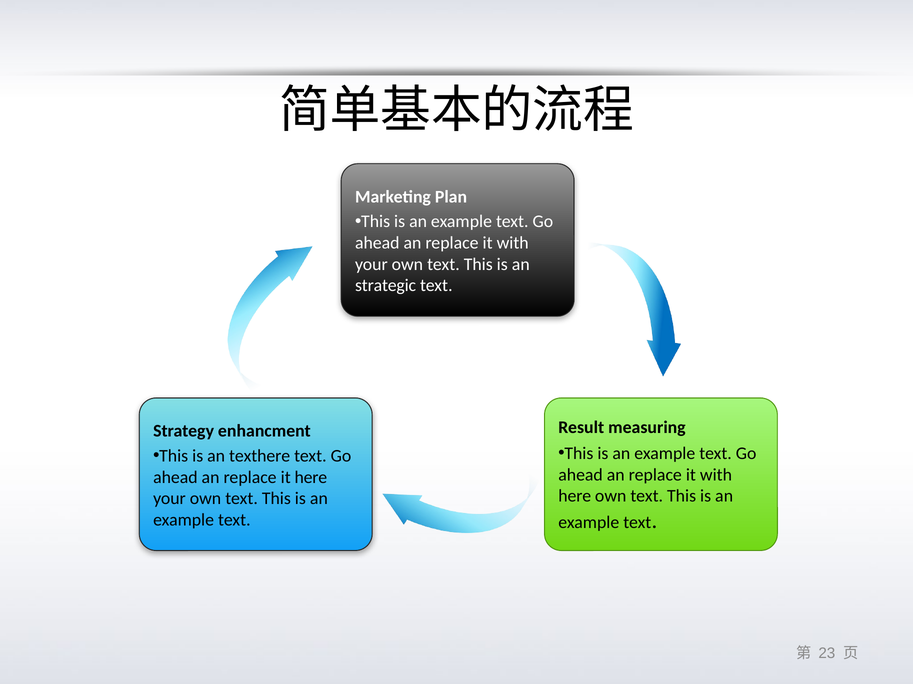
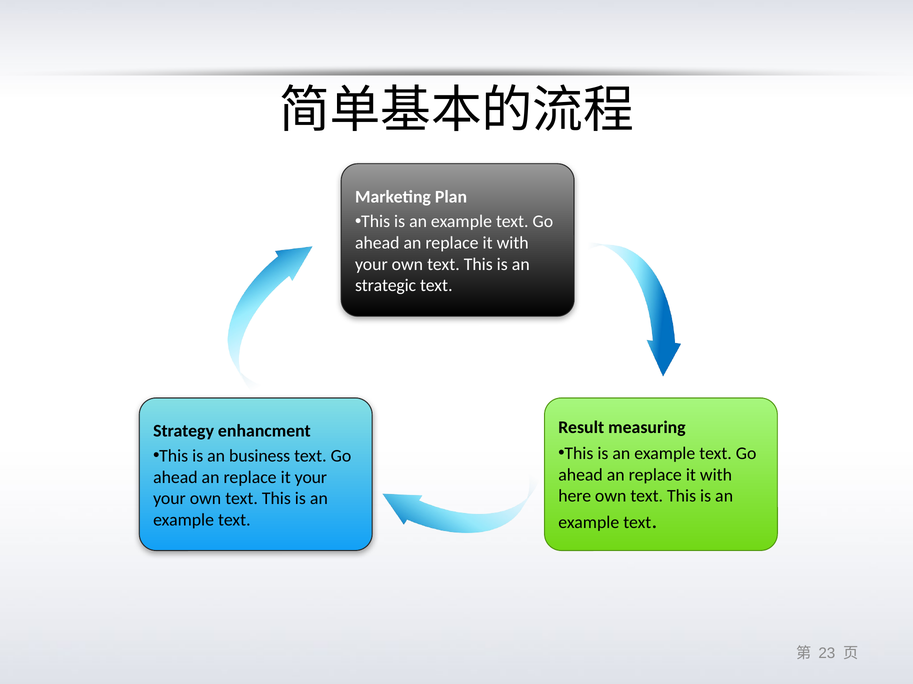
texthere: texthere -> business
it here: here -> your
